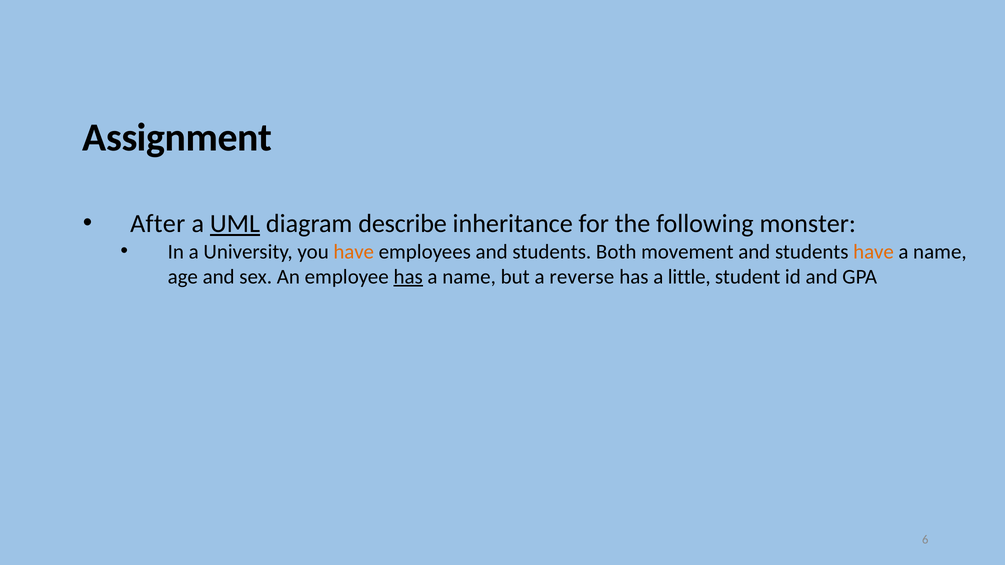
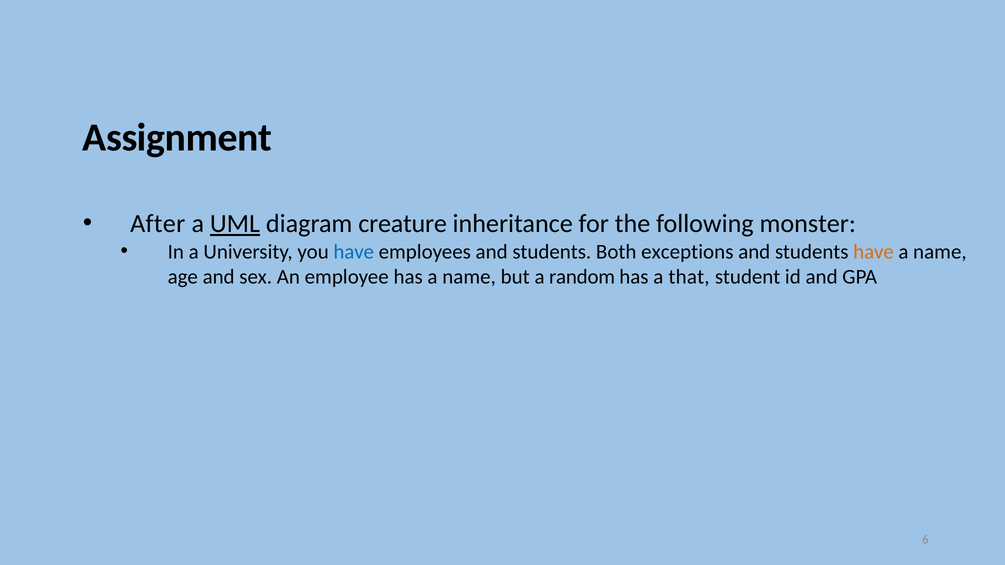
describe: describe -> creature
have at (354, 252) colour: orange -> blue
movement: movement -> exceptions
has at (408, 277) underline: present -> none
reverse: reverse -> random
little: little -> that
